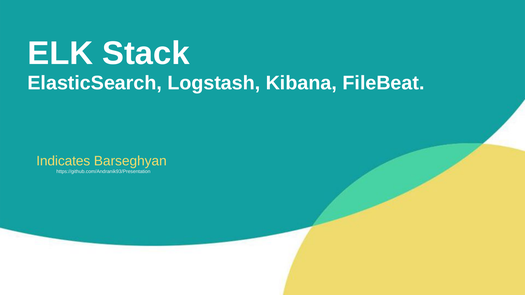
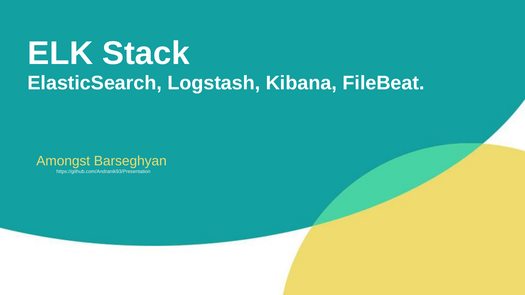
Indicates: Indicates -> Amongst
